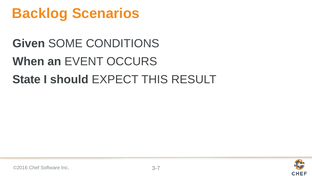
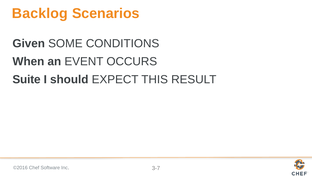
State: State -> Suite
